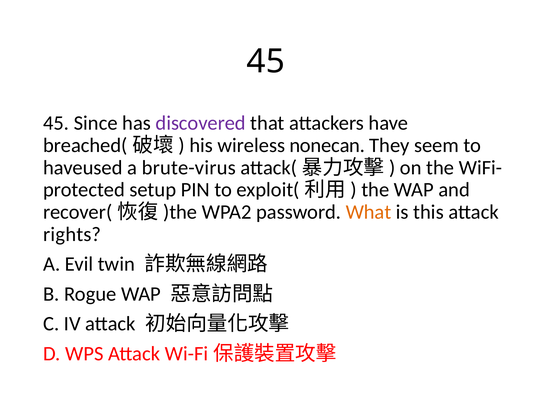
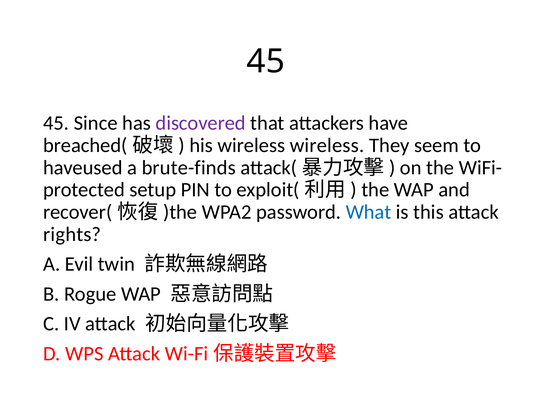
wireless nonecan: nonecan -> wireless
brute-virus: brute-virus -> brute-finds
What colour: orange -> blue
